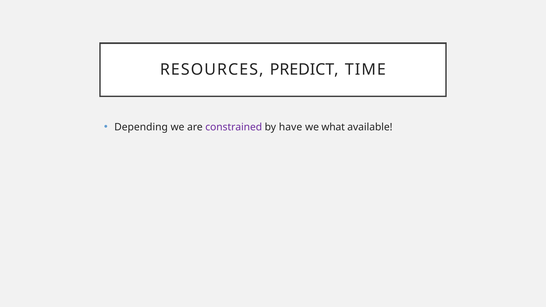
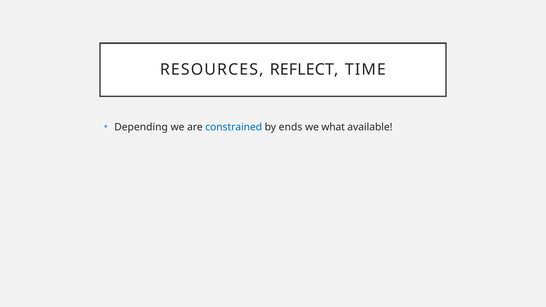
PREDICT: PREDICT -> REFLECT
constrained colour: purple -> blue
have: have -> ends
